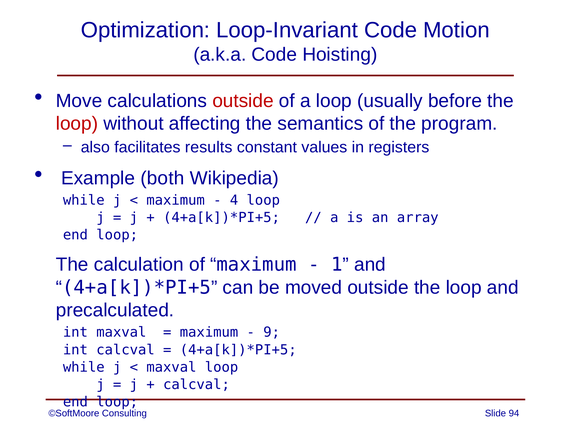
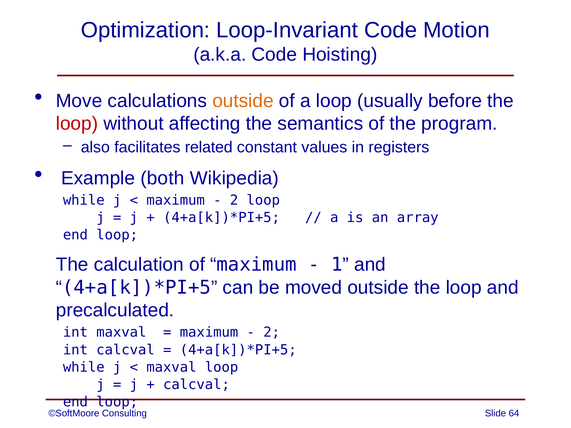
outside at (243, 101) colour: red -> orange
results: results -> related
4 at (234, 200): 4 -> 2
9 at (272, 333): 9 -> 2
94: 94 -> 64
